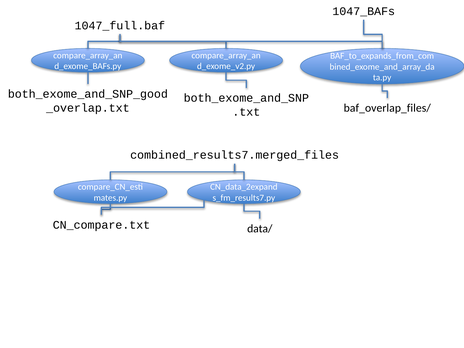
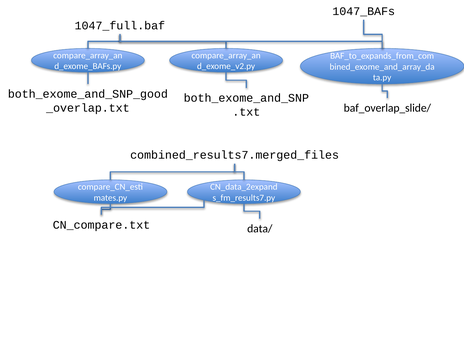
baf_overlap_files/: baf_overlap_files/ -> baf_overlap_slide/
